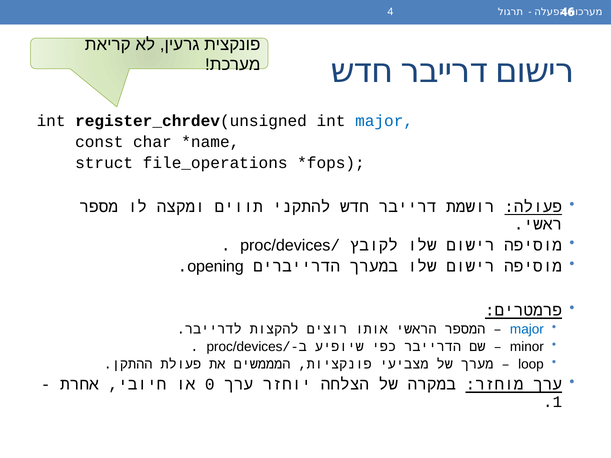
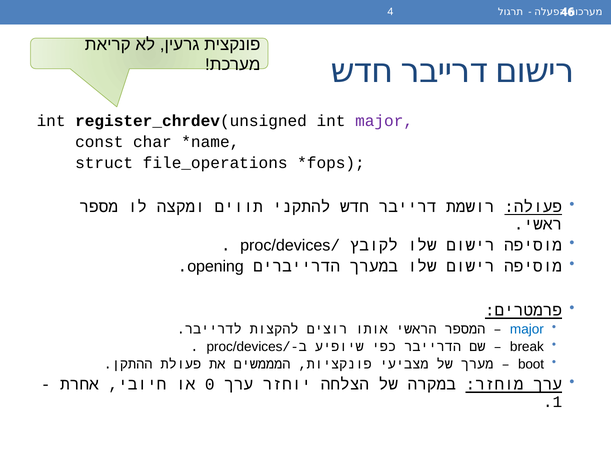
major at (384, 121) colour: blue -> purple
minor: minor -> break
loop: loop -> boot
